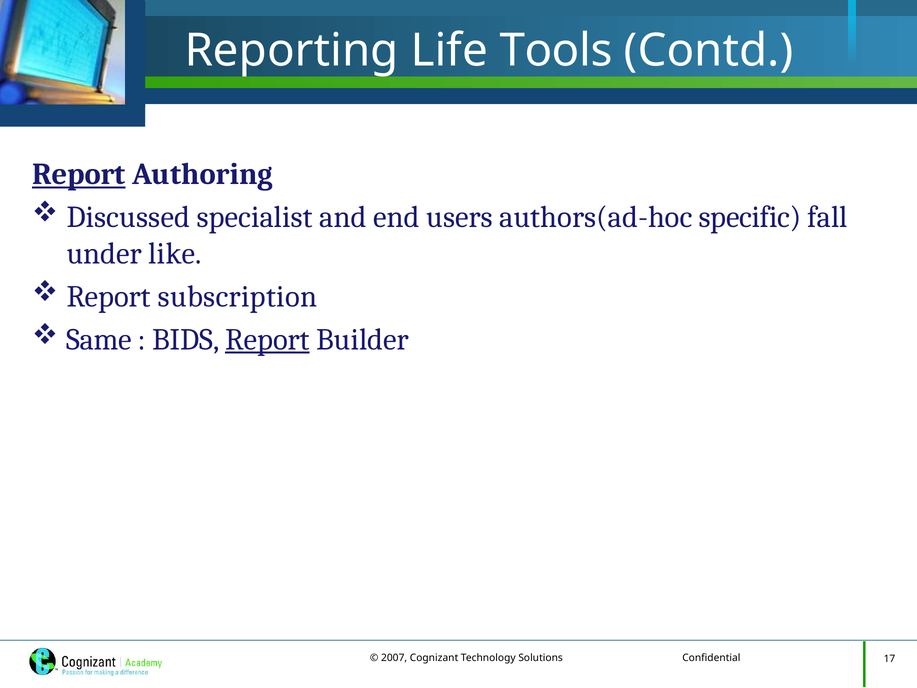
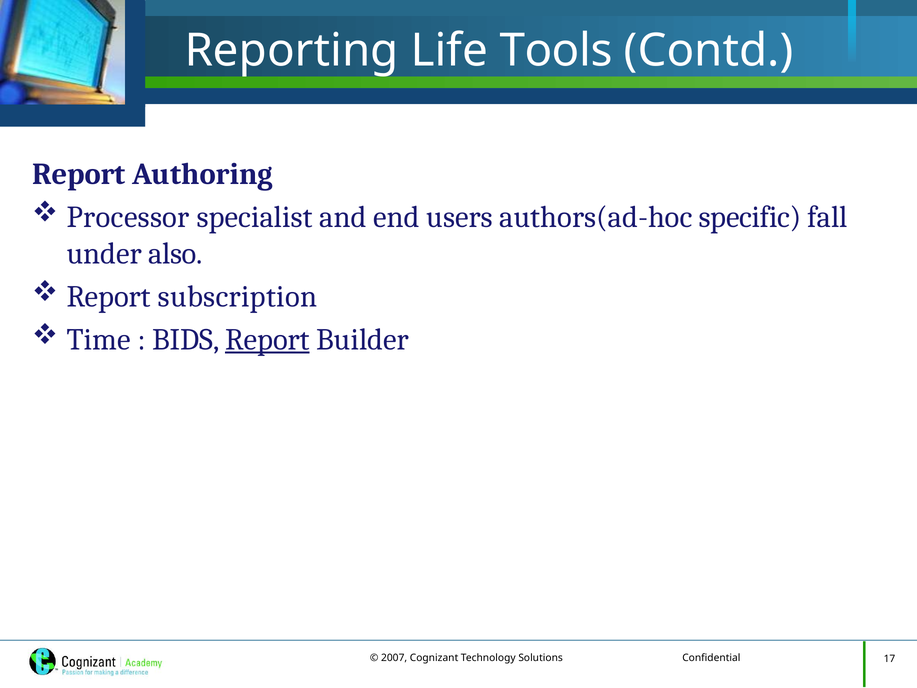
Report at (79, 174) underline: present -> none
Discussed: Discussed -> Processor
like: like -> also
Same: Same -> Time
